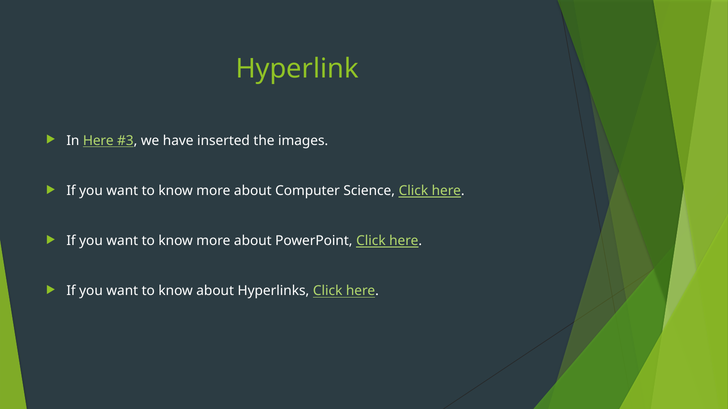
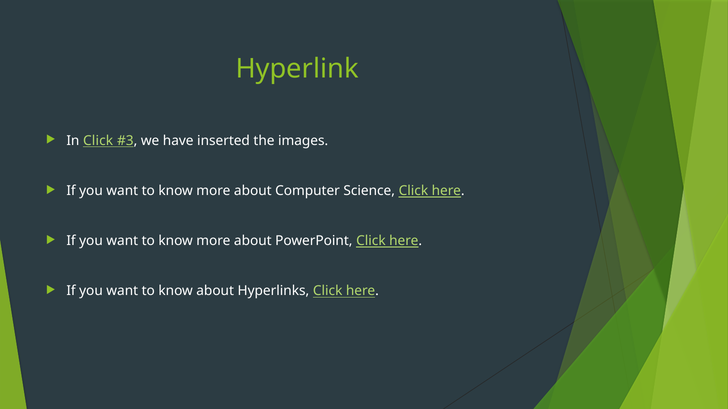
In Here: Here -> Click
